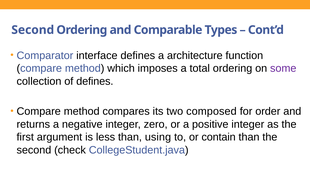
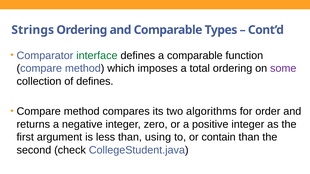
Second at (33, 30): Second -> Strings
interface colour: black -> green
a architecture: architecture -> comparable
composed: composed -> algorithms
